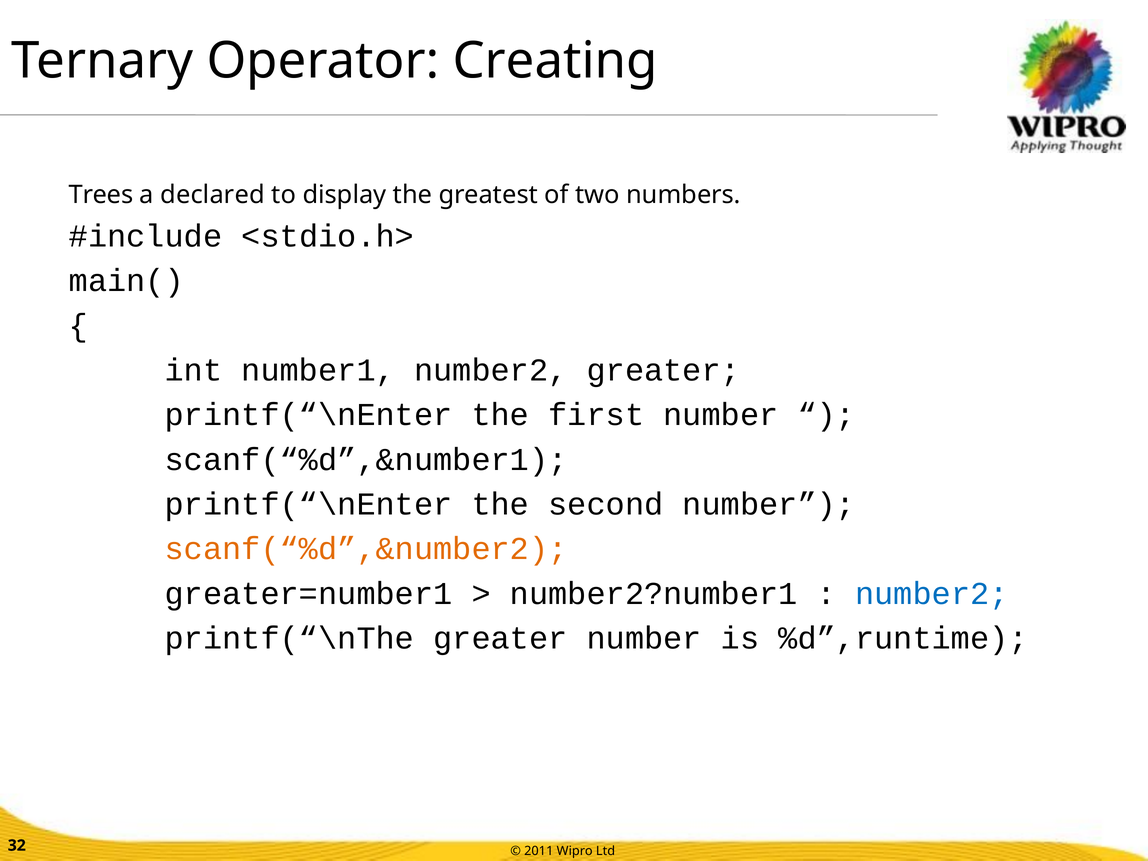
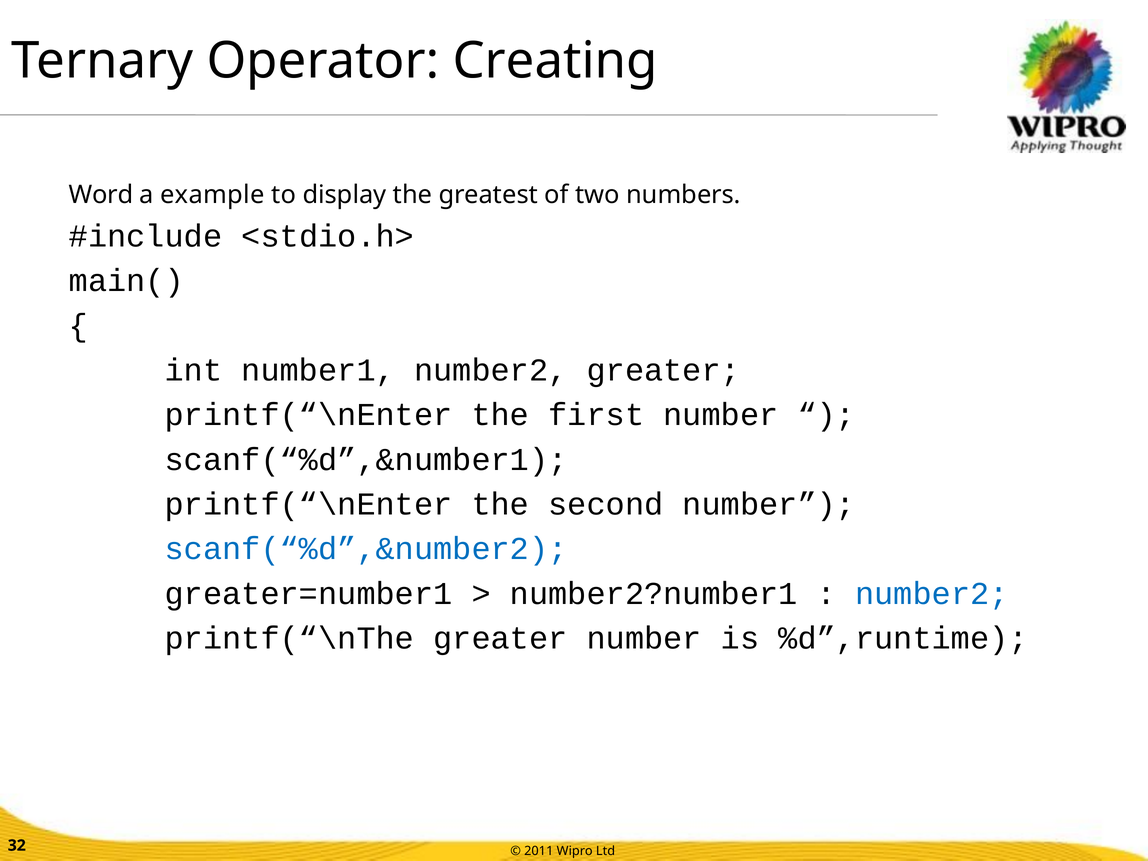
Trees: Trees -> Word
declared: declared -> example
scanf(“%d”,&number2 colour: orange -> blue
